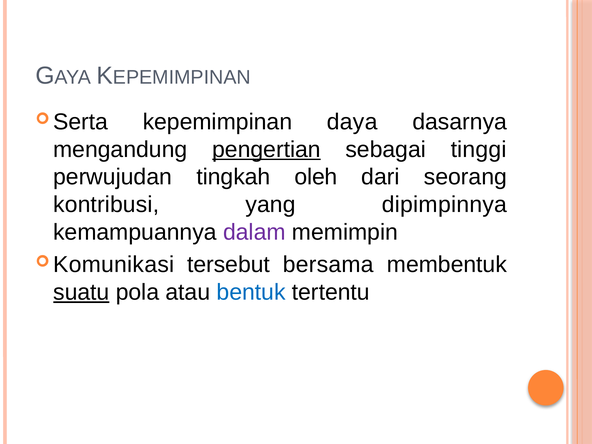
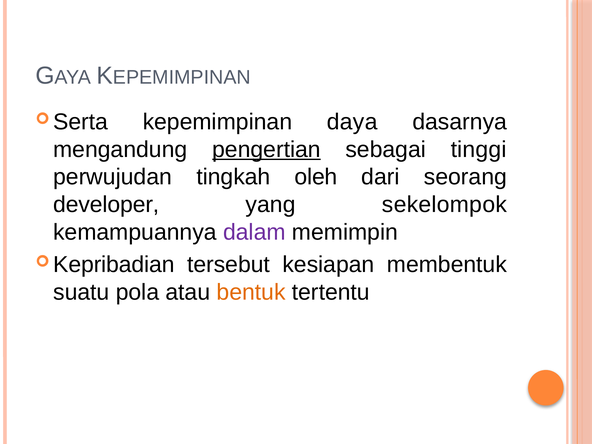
kontribusi: kontribusi -> developer
dipimpinnya: dipimpinnya -> sekelompok
Komunikasi: Komunikasi -> Kepribadian
bersama: bersama -> kesiapan
suatu underline: present -> none
bentuk colour: blue -> orange
